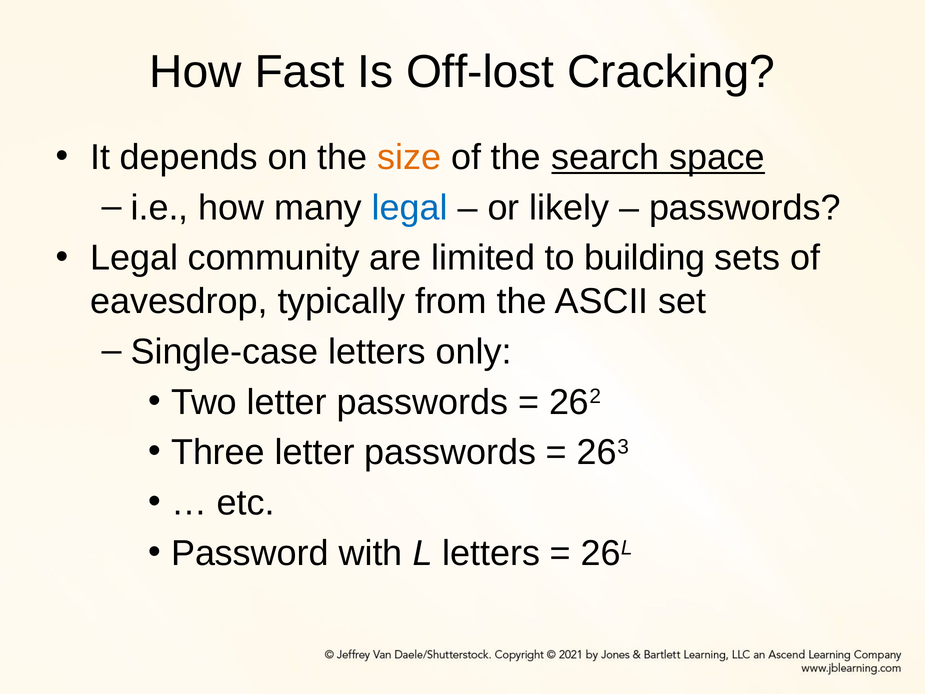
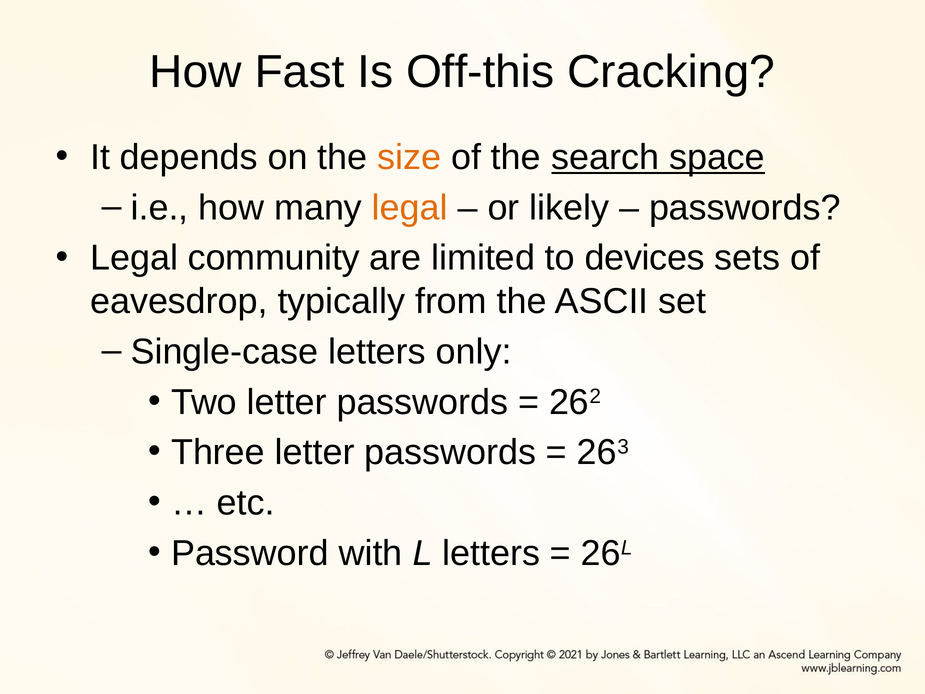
Off-lost: Off-lost -> Off-this
legal at (410, 208) colour: blue -> orange
building: building -> devices
